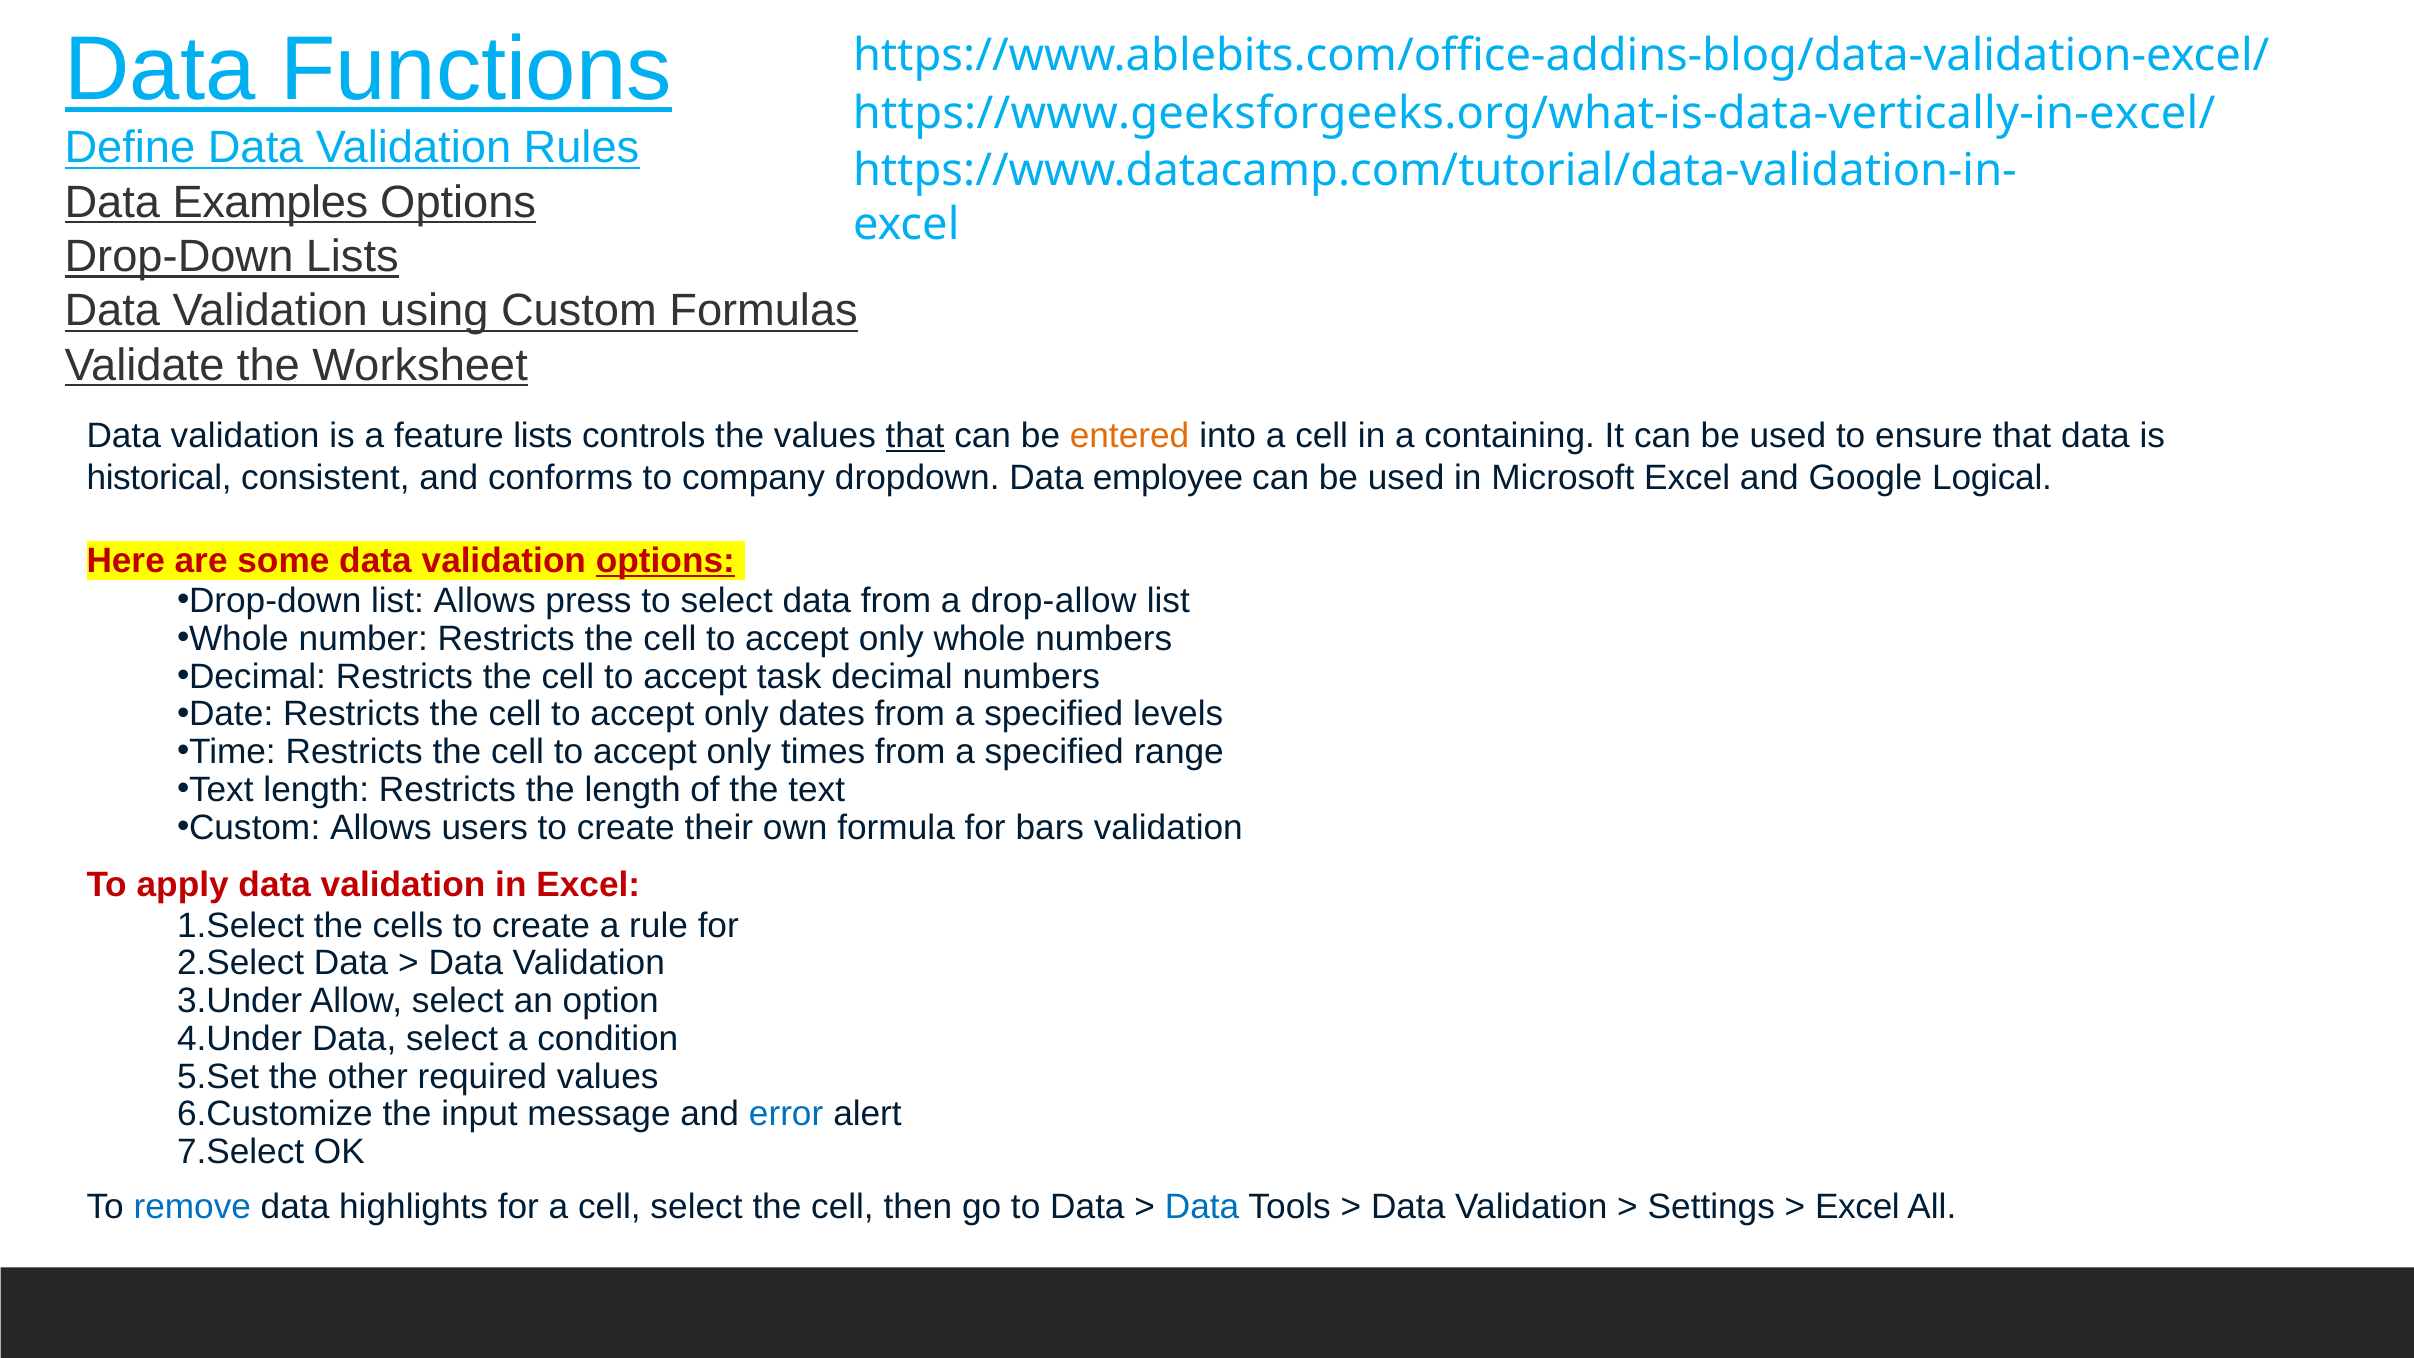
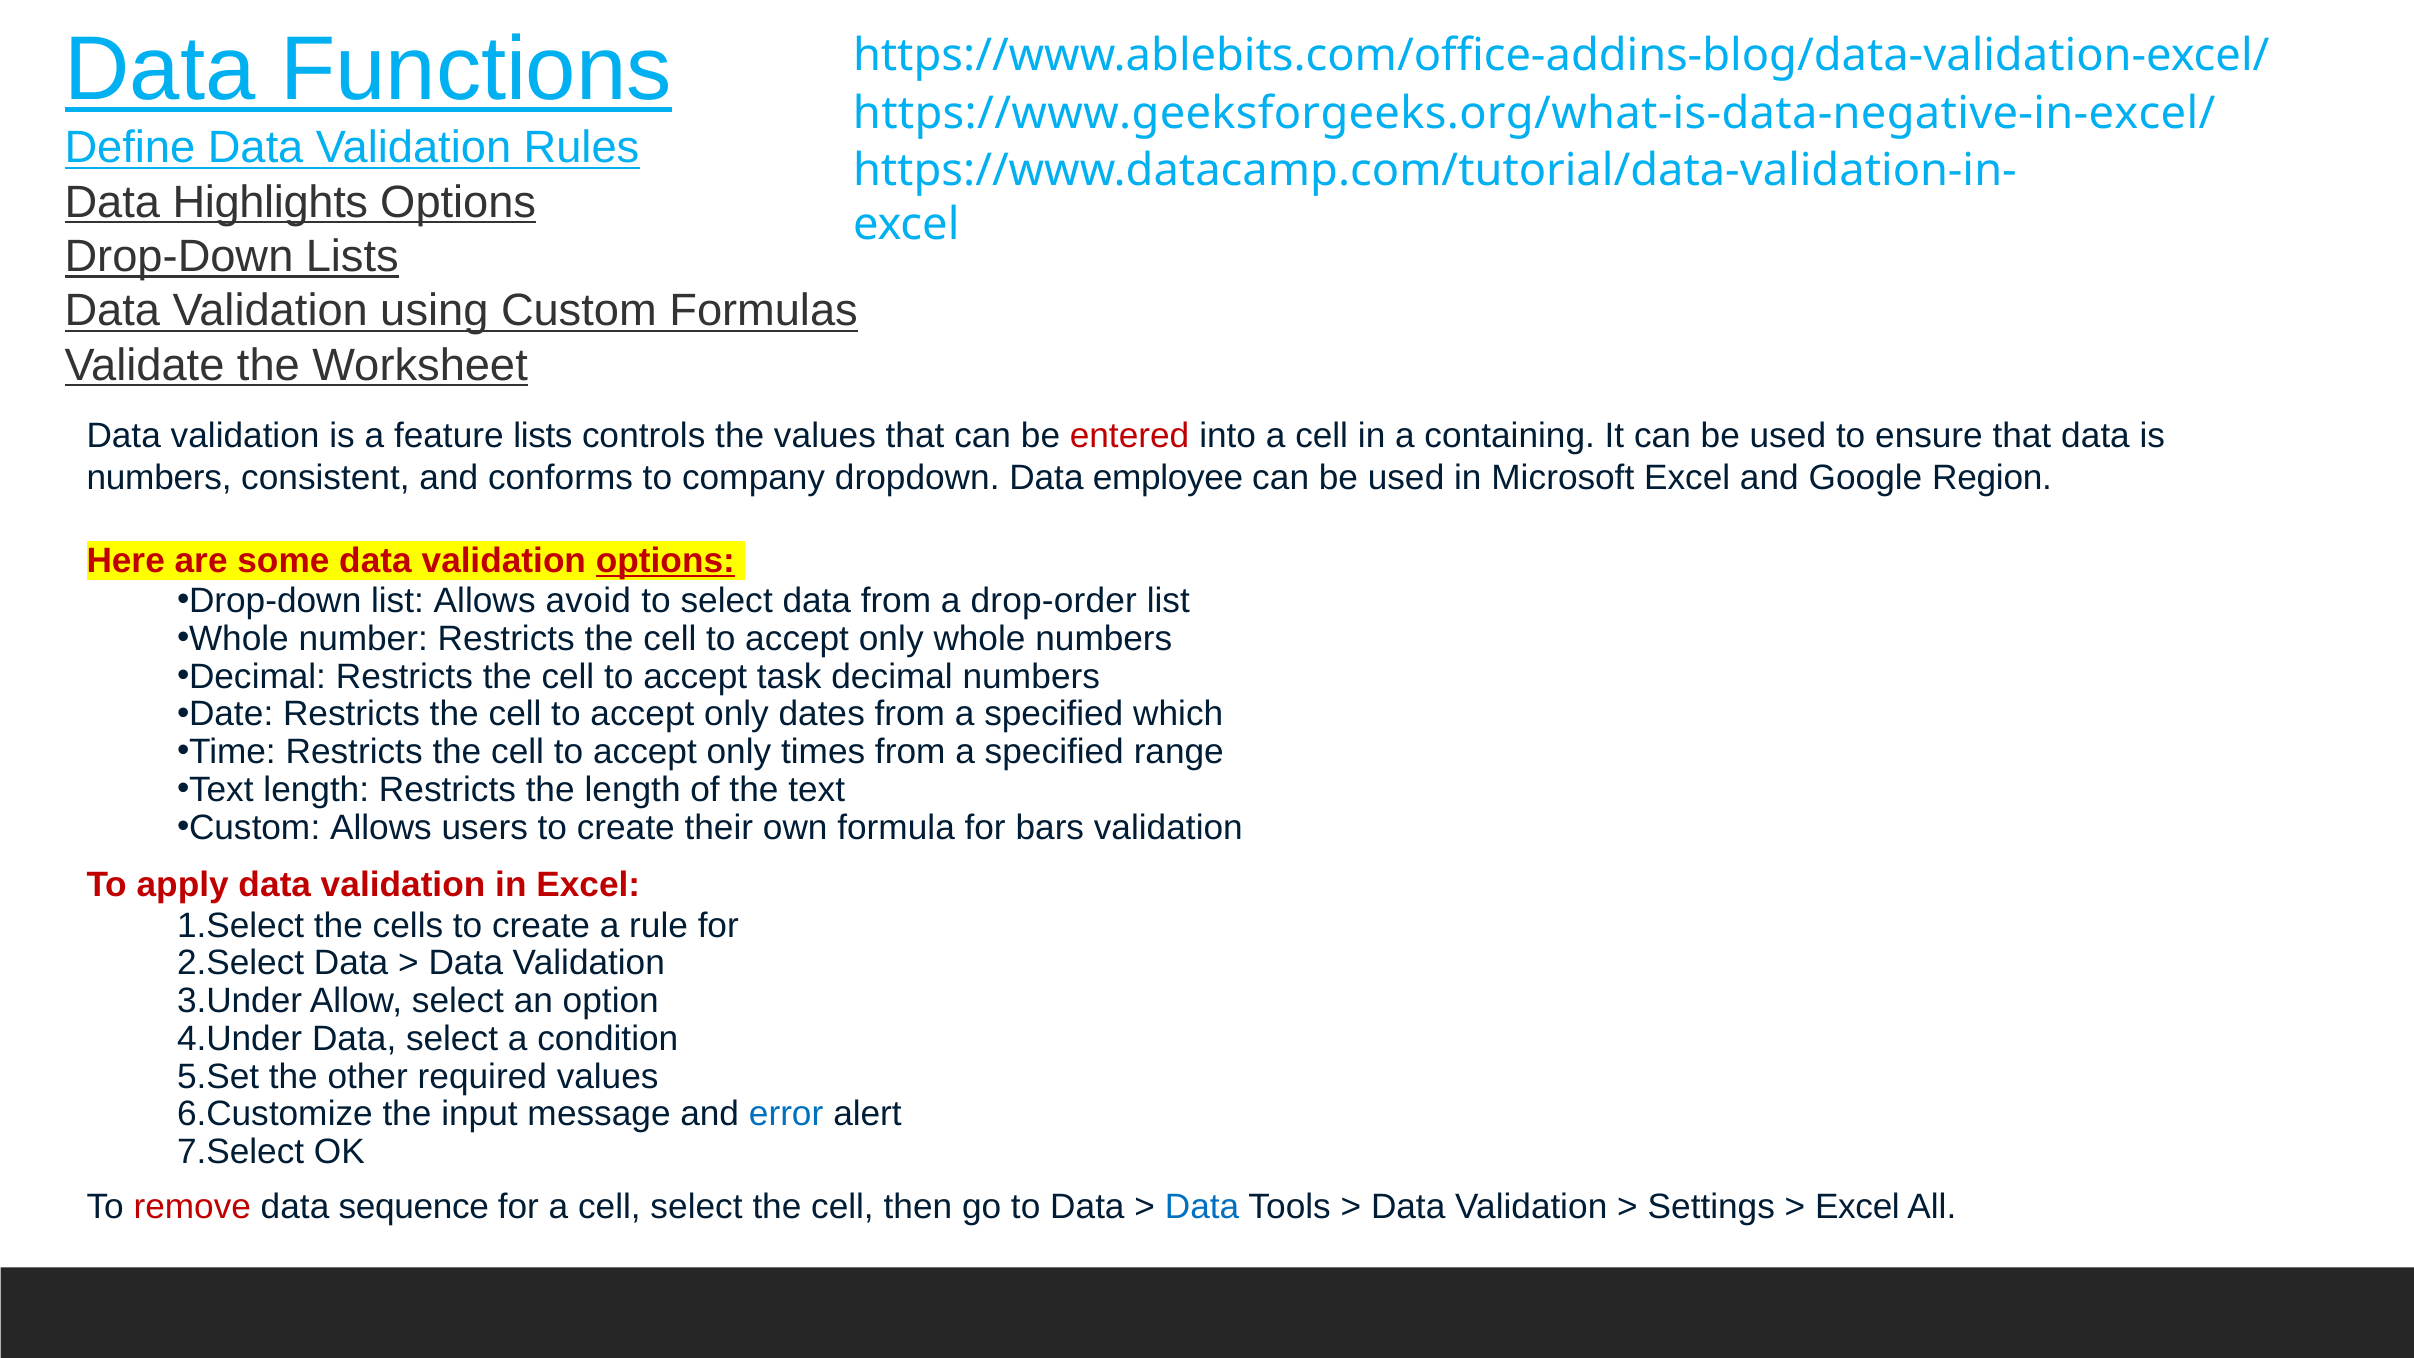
https://www.geeksforgeeks.org/what-is-data-vertically-in-excel/: https://www.geeksforgeeks.org/what-is-data-vertically-in-excel/ -> https://www.geeksforgeeks.org/what-is-data-negative-in-excel/
Examples: Examples -> Highlights
that at (915, 436) underline: present -> none
entered colour: orange -> red
historical at (159, 478): historical -> numbers
Logical: Logical -> Region
press: press -> avoid
drop-allow: drop-allow -> drop-order
levels: levels -> which
remove colour: blue -> red
highlights: highlights -> sequence
